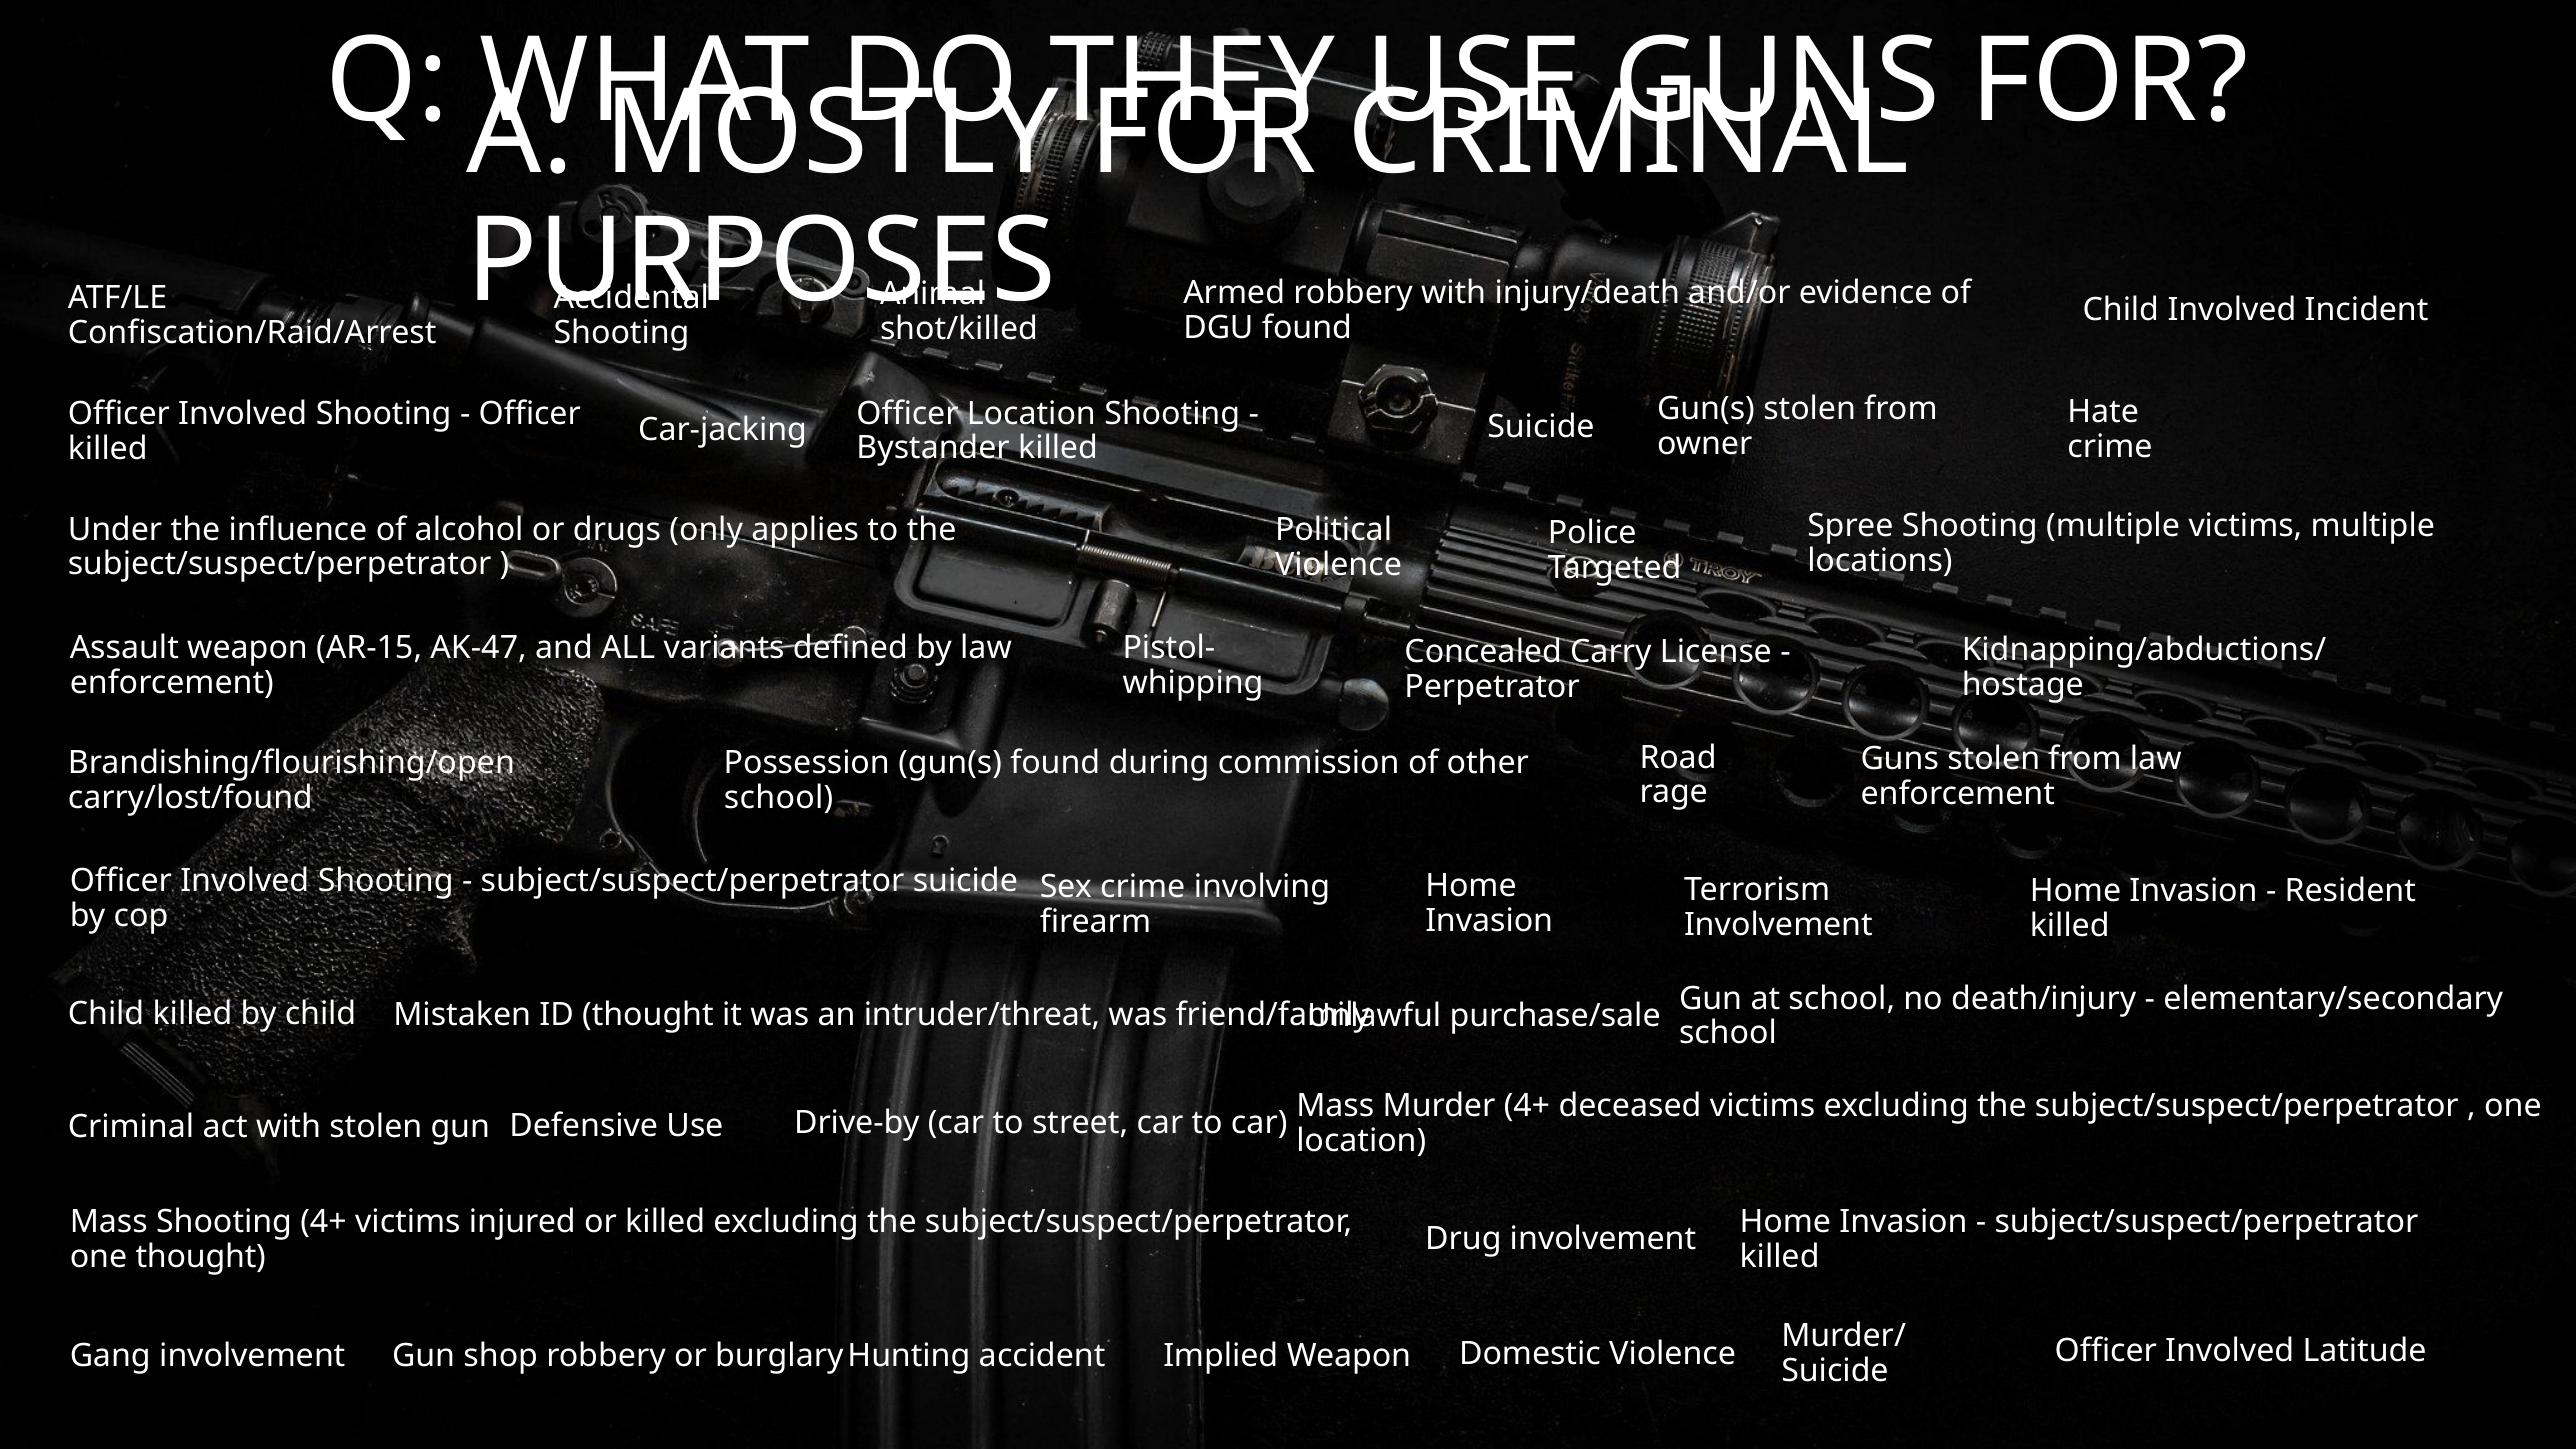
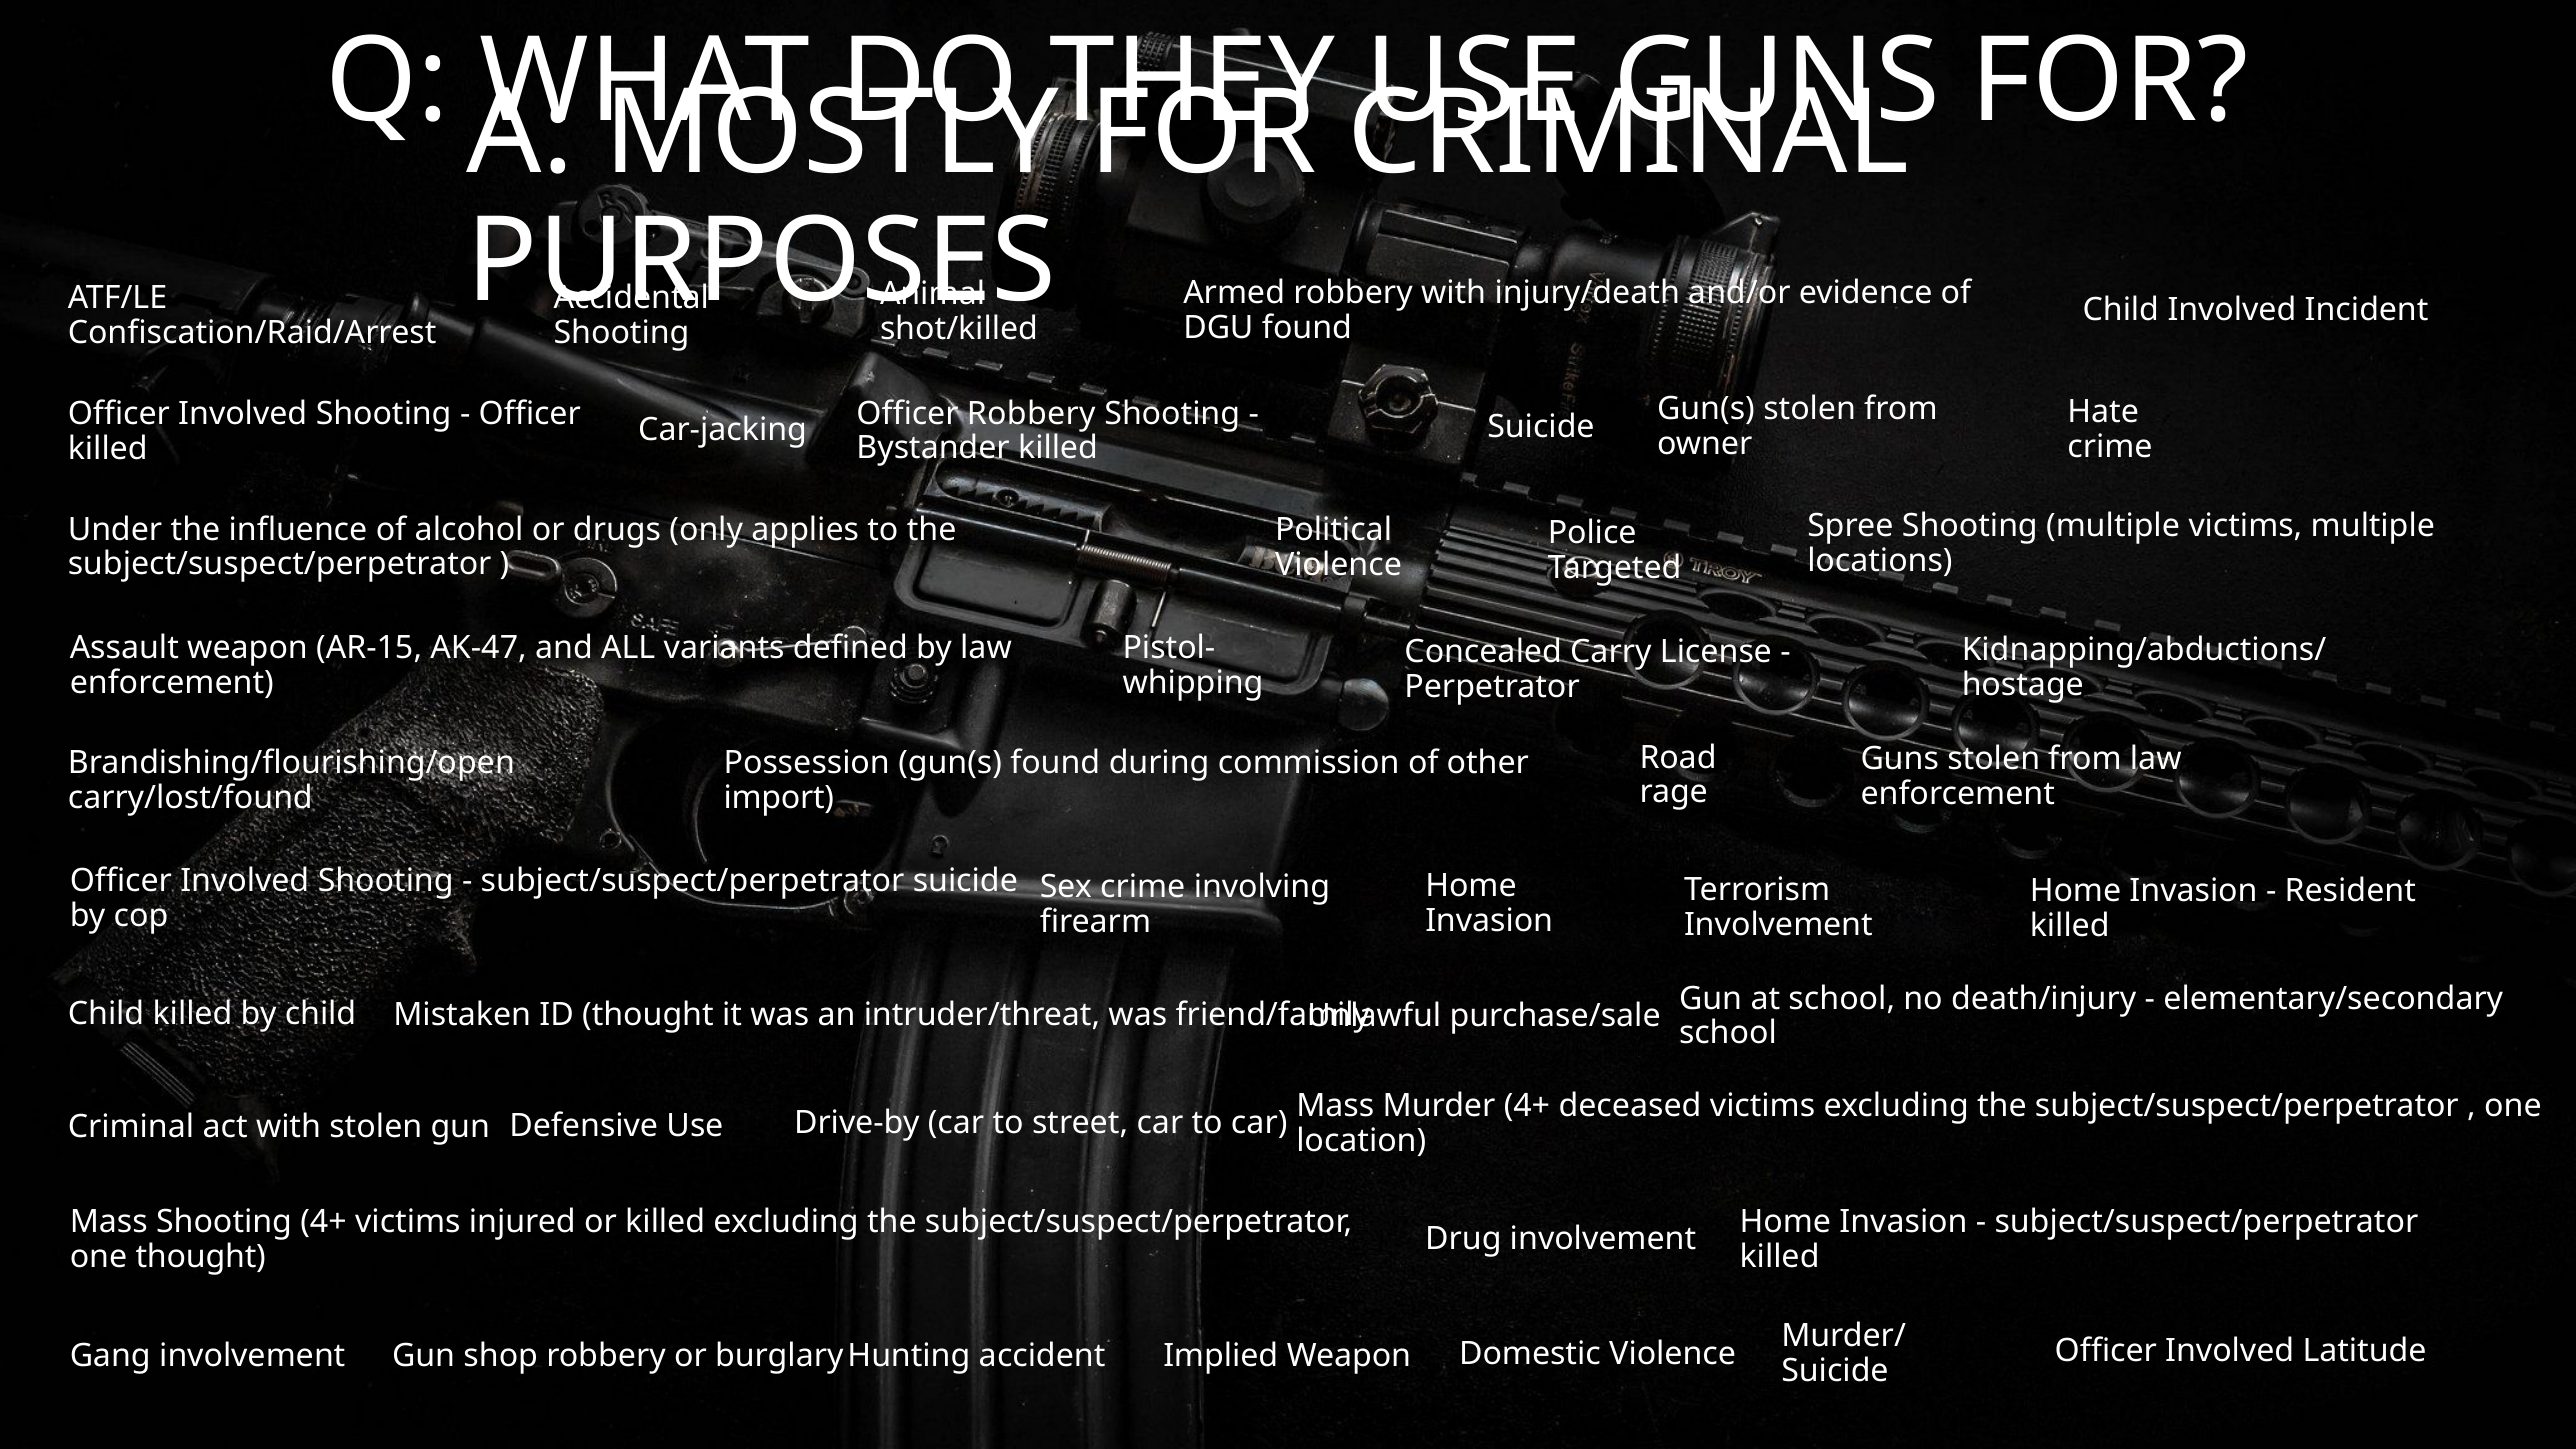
Officer Location: Location -> Robbery
school at (779, 798): school -> import
